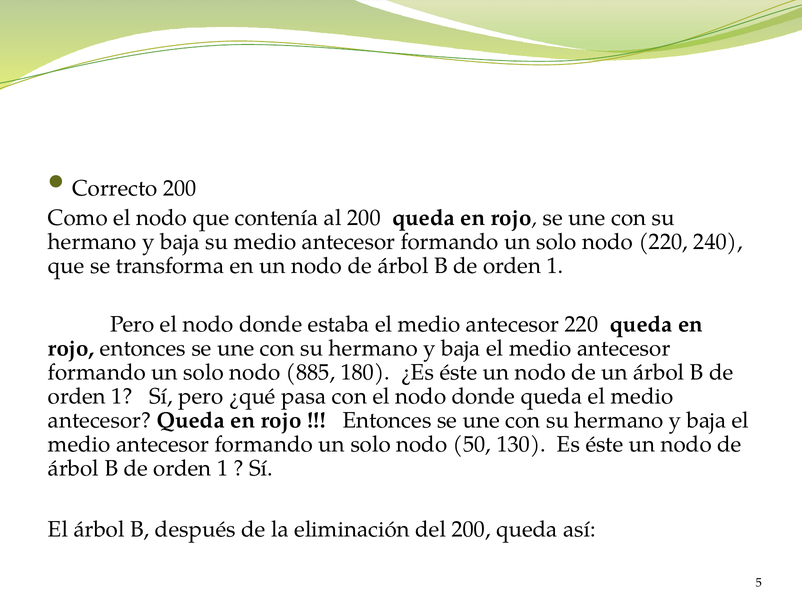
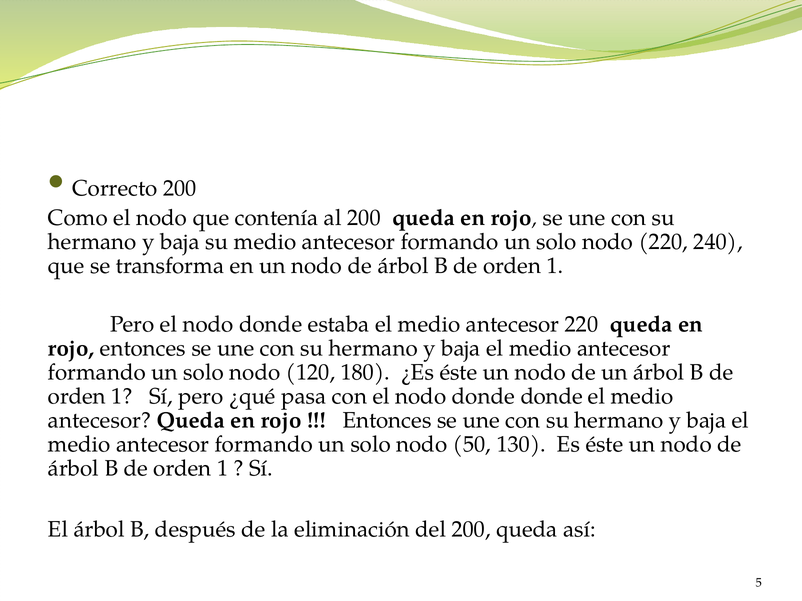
885: 885 -> 120
donde queda: queda -> donde
